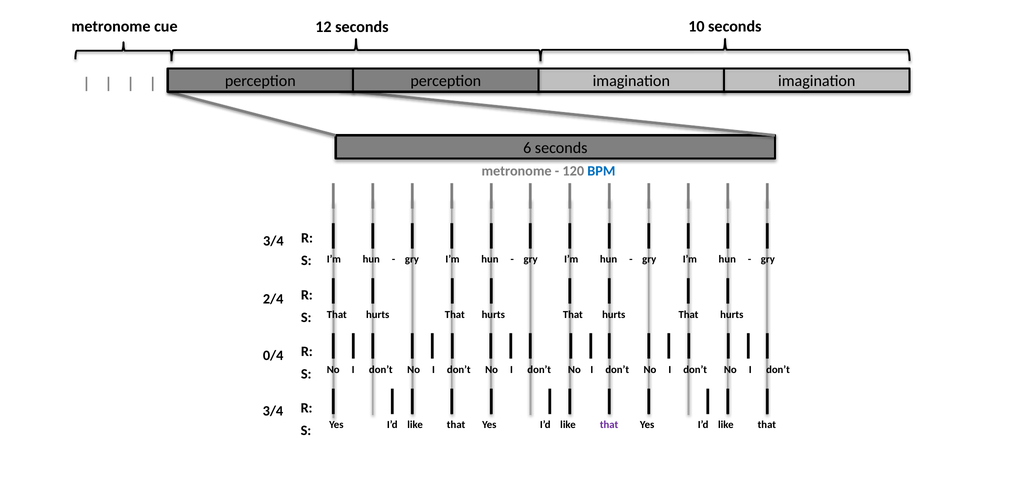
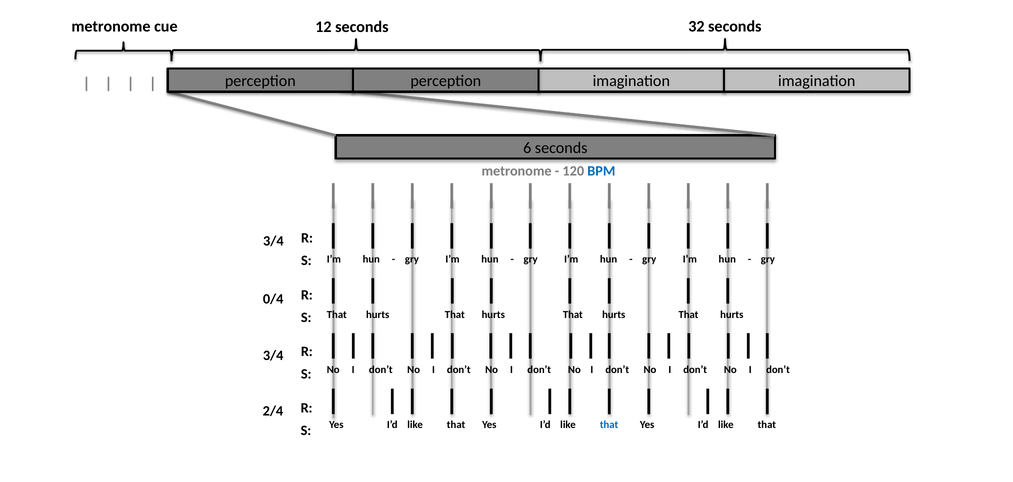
10: 10 -> 32
2/4: 2/4 -> 0/4
0/4 at (273, 356): 0/4 -> 3/4
3/4 at (273, 411): 3/4 -> 2/4
that at (609, 425) colour: purple -> blue
